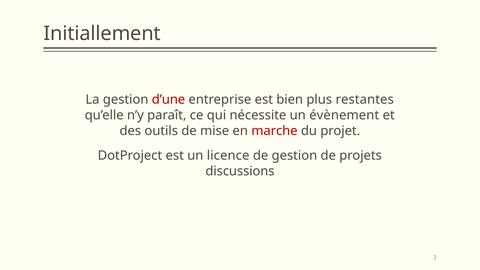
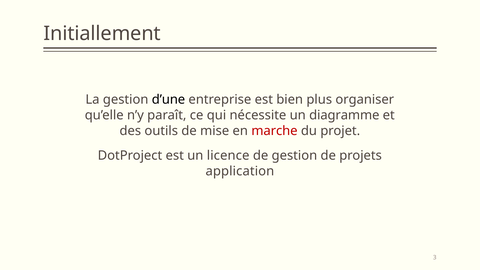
d’une colour: red -> black
restantes: restantes -> organiser
évènement: évènement -> diagramme
discussions: discussions -> application
